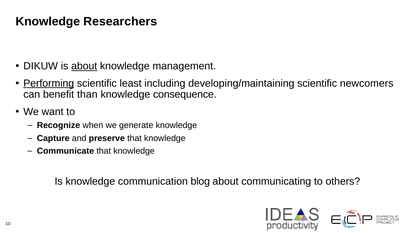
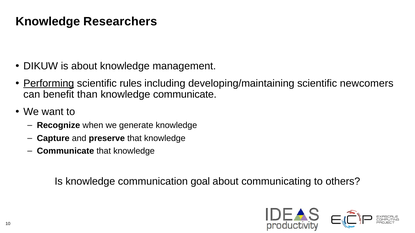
about at (84, 66) underline: present -> none
least: least -> rules
knowledge consequence: consequence -> communicate
blog: blog -> goal
